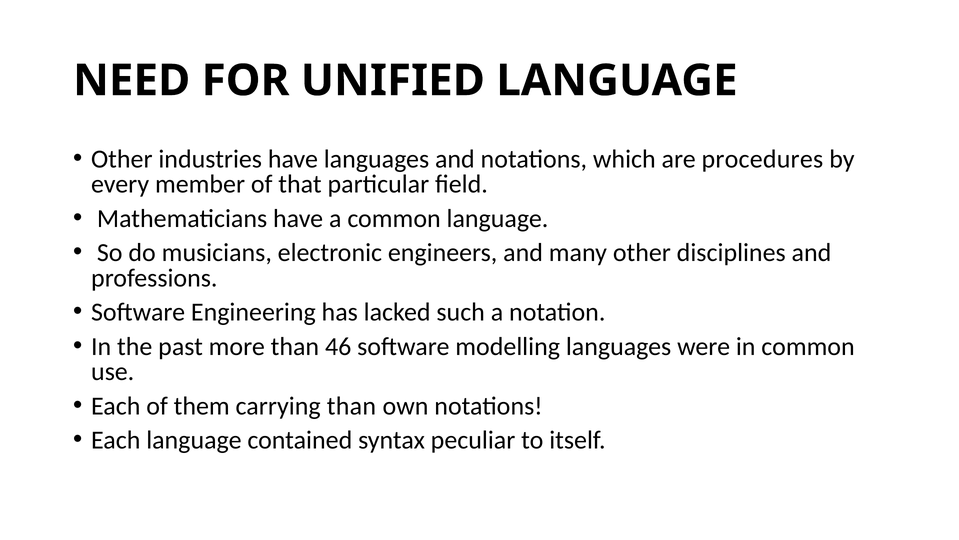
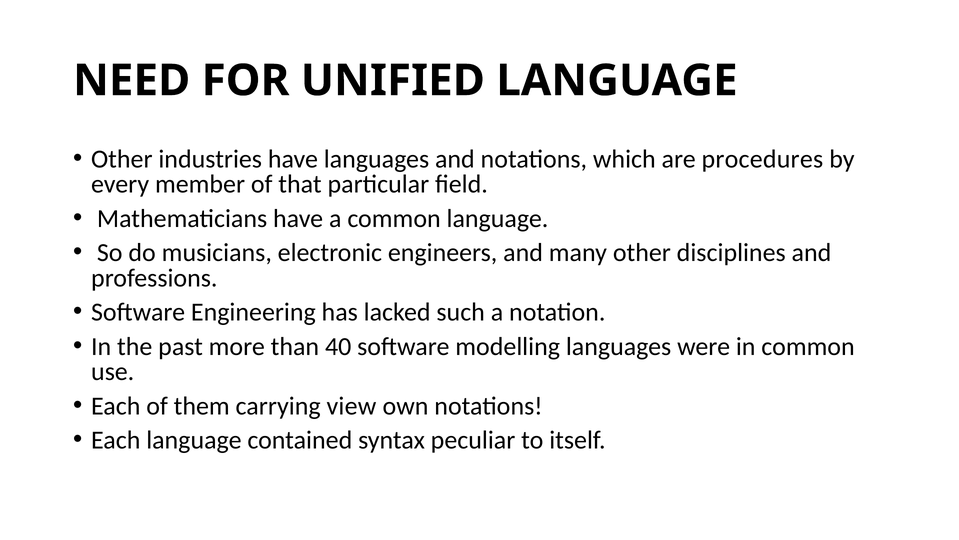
46: 46 -> 40
carrying than: than -> view
